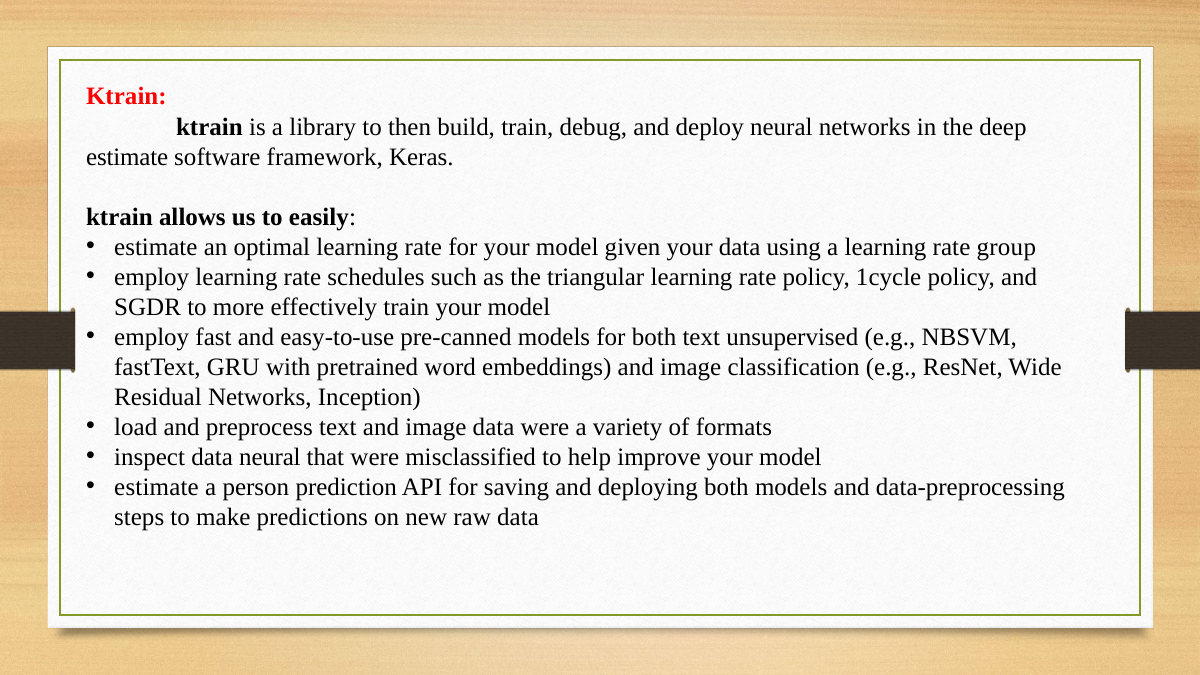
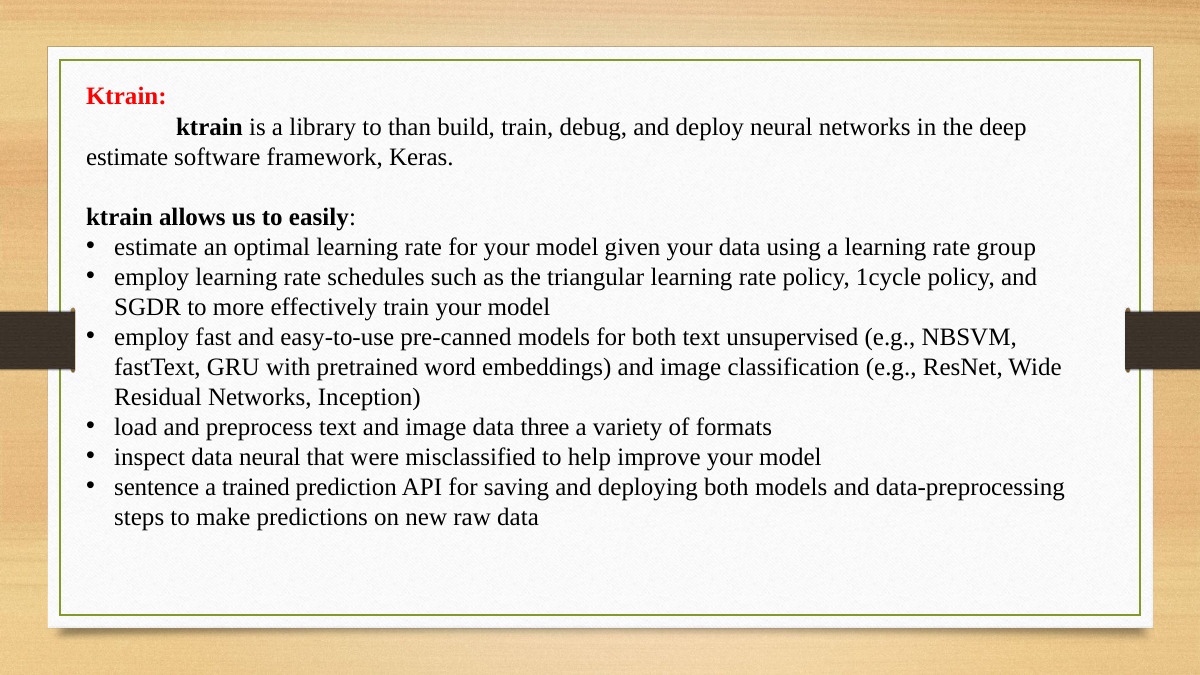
then: then -> than
data were: were -> three
estimate at (156, 487): estimate -> sentence
person: person -> trained
